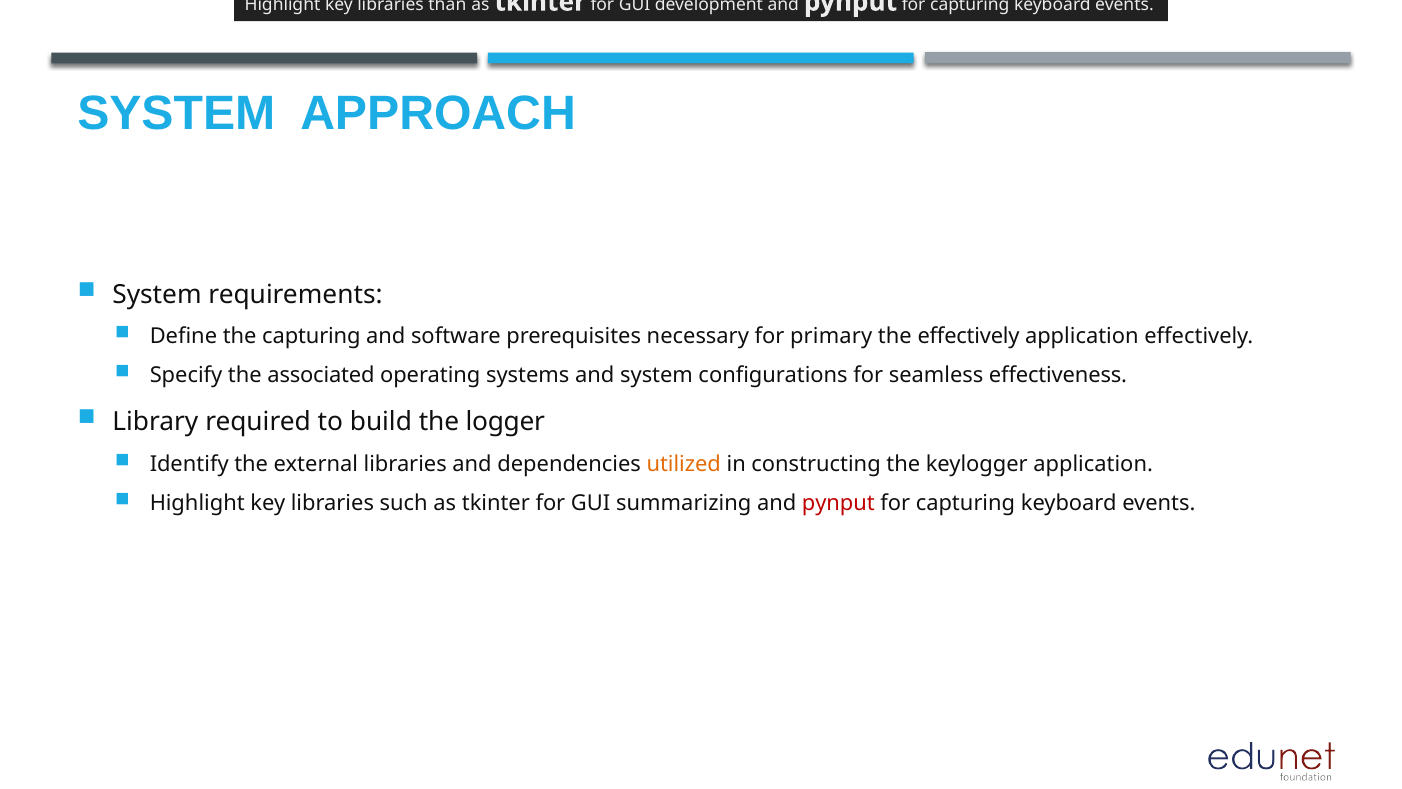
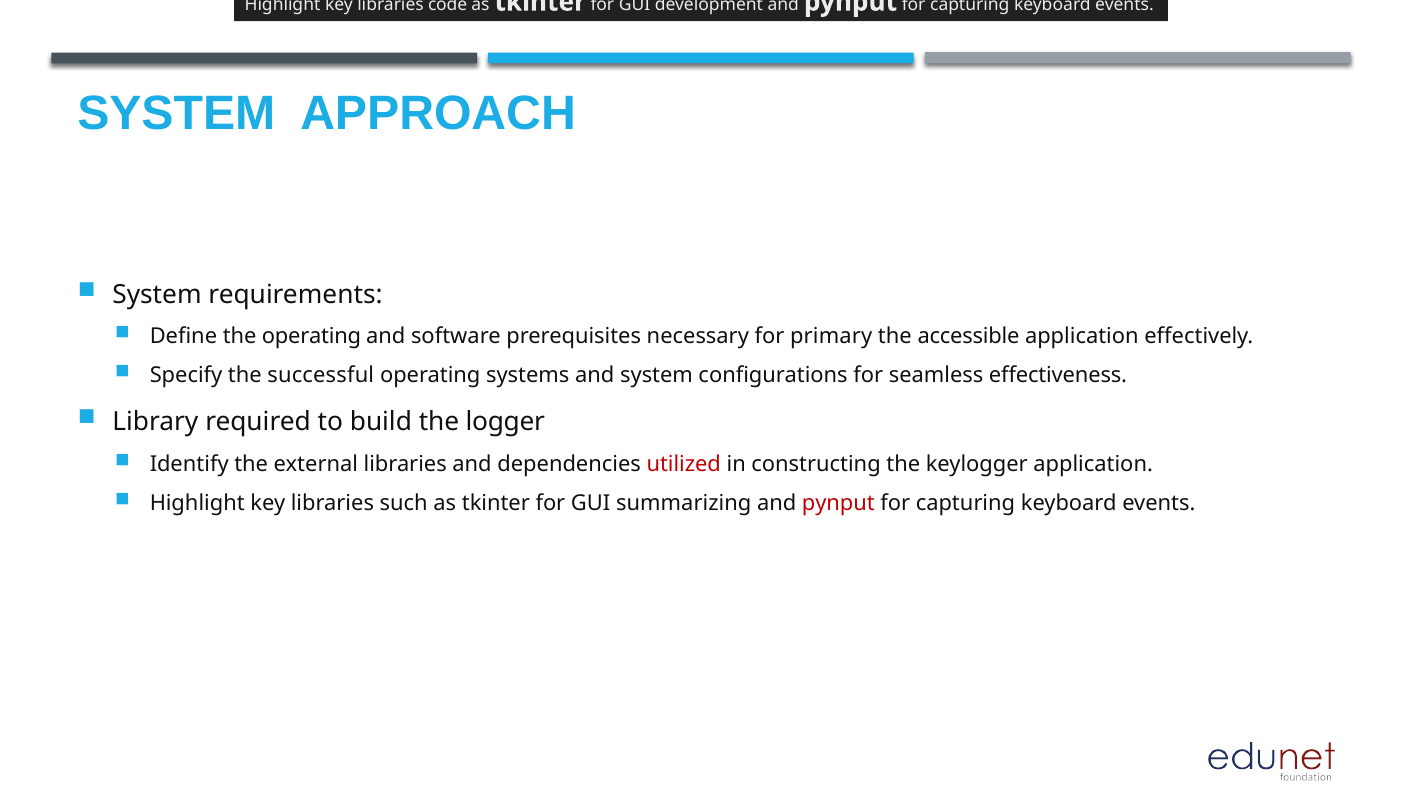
than: than -> code
the capturing: capturing -> operating
the effectively: effectively -> accessible
associated: associated -> successful
utilized colour: orange -> red
